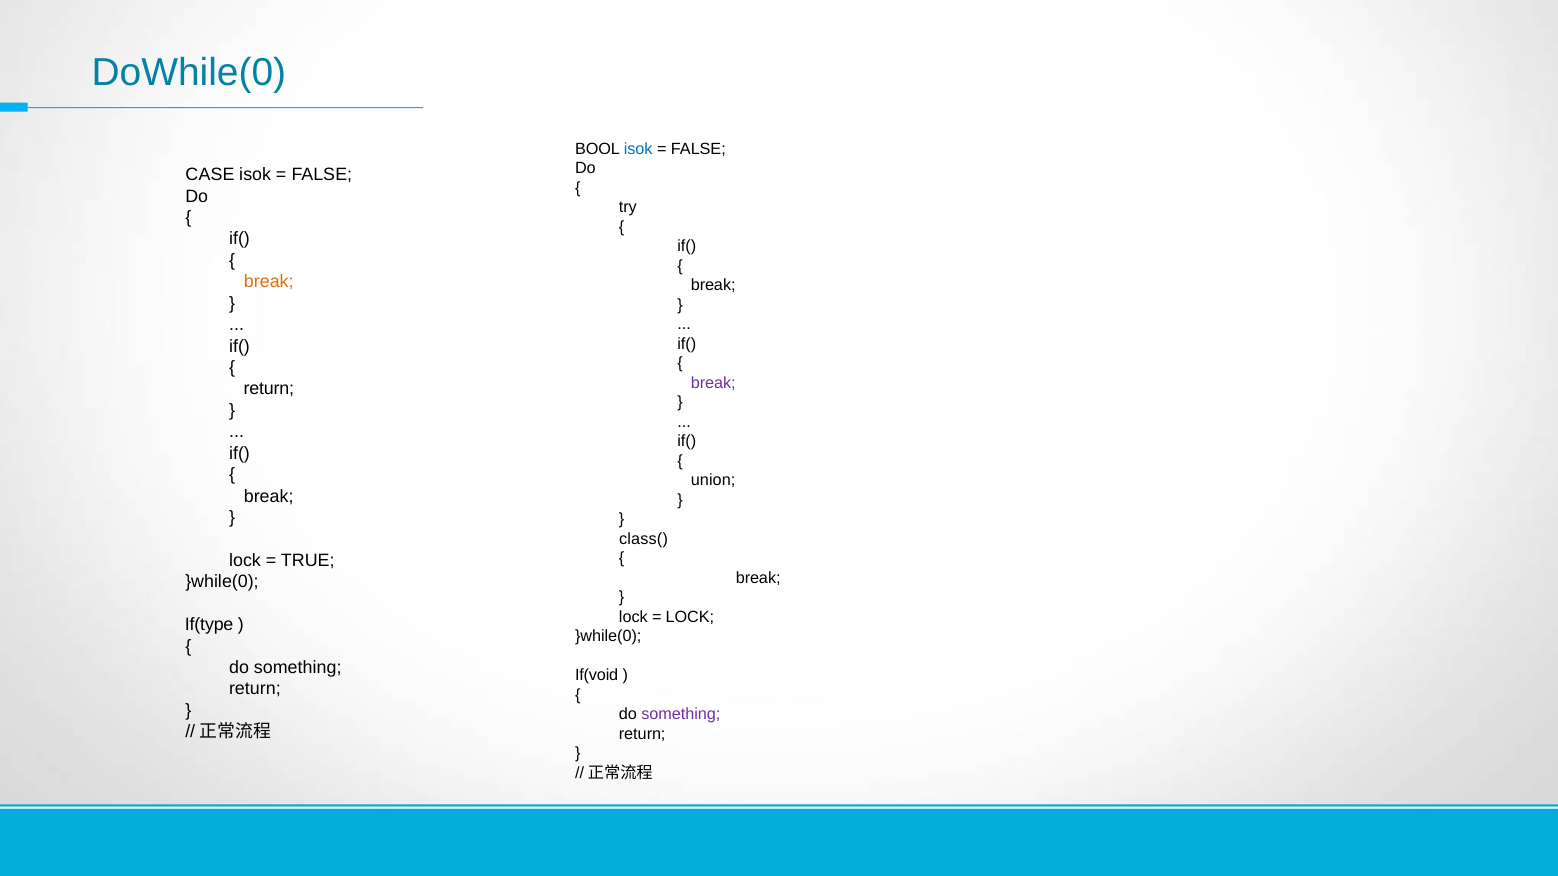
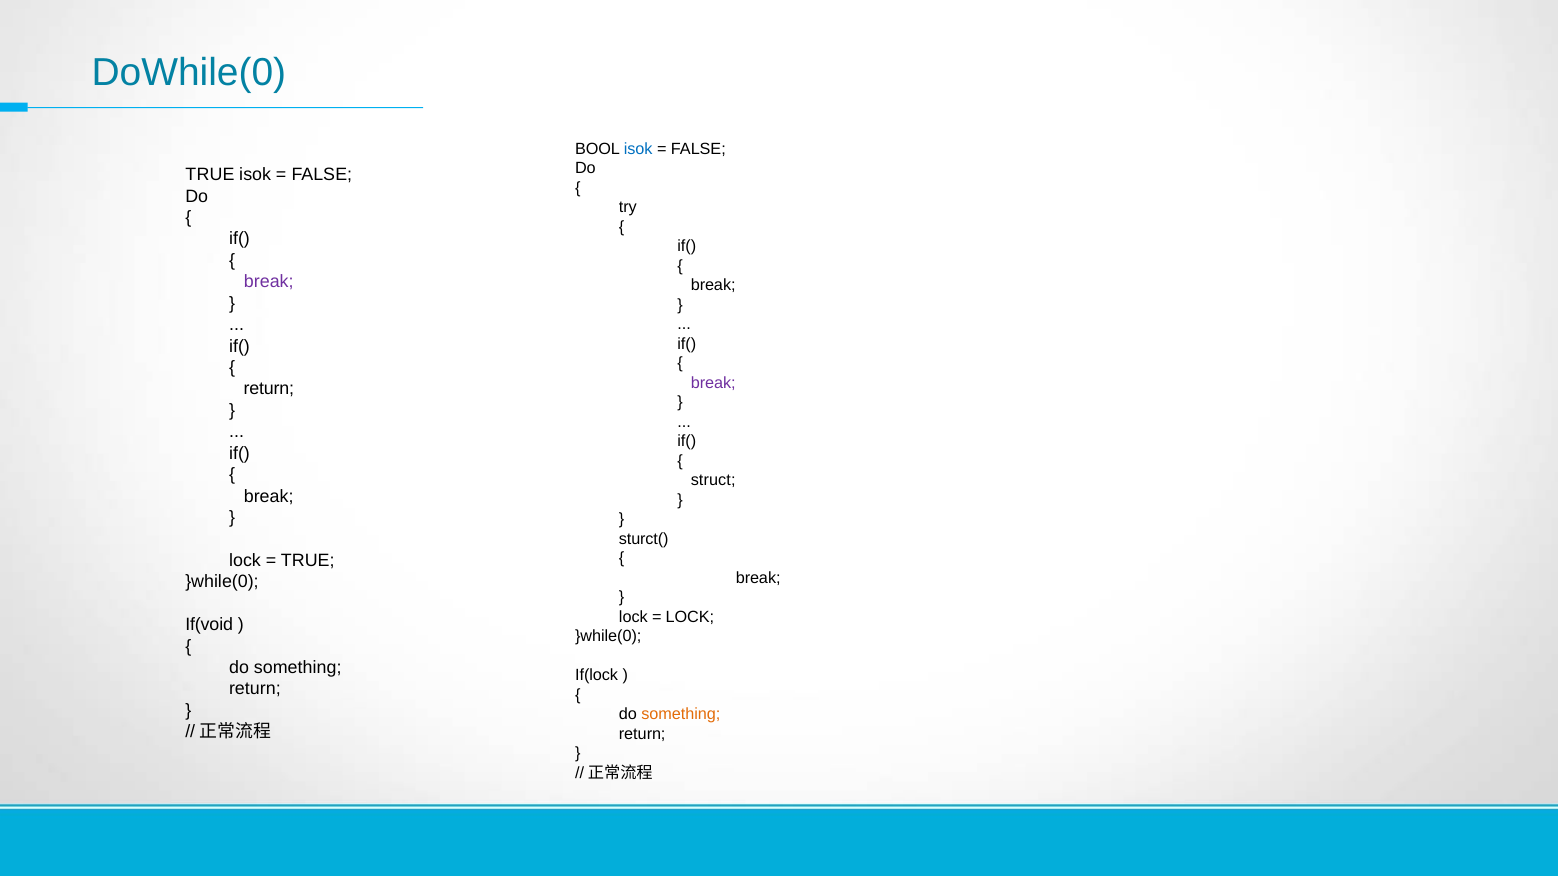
CASE at (210, 175): CASE -> TRUE
break at (269, 282) colour: orange -> purple
union: union -> struct
class(: class( -> sturct(
If(type: If(type -> If(void
If(void: If(void -> If(lock
something at (681, 715) colour: purple -> orange
